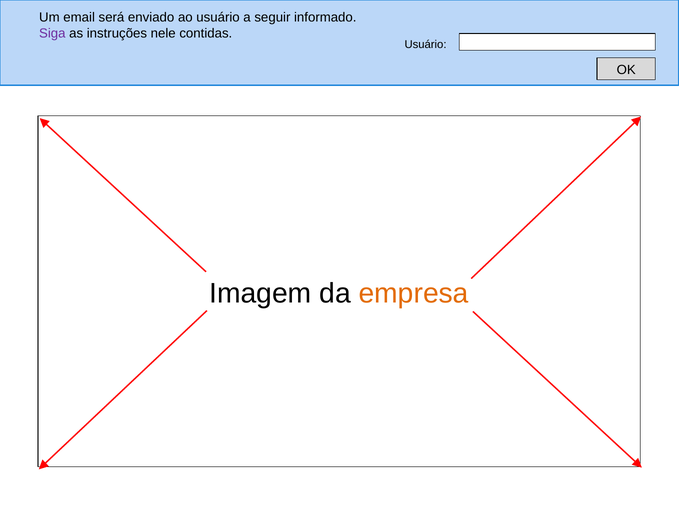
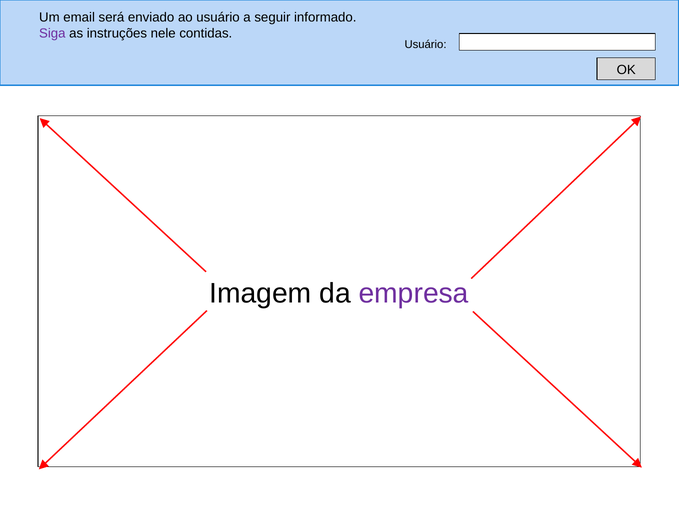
empresa colour: orange -> purple
